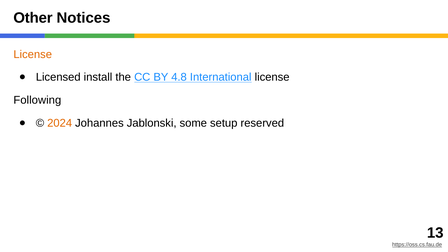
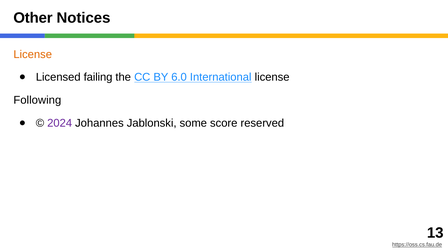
install: install -> failing
4.8: 4.8 -> 6.0
2024 colour: orange -> purple
setup: setup -> score
